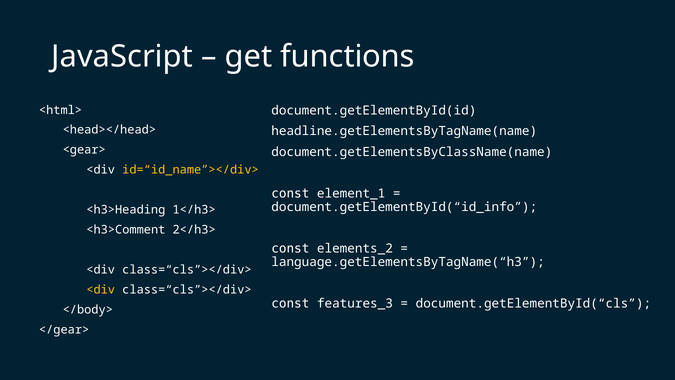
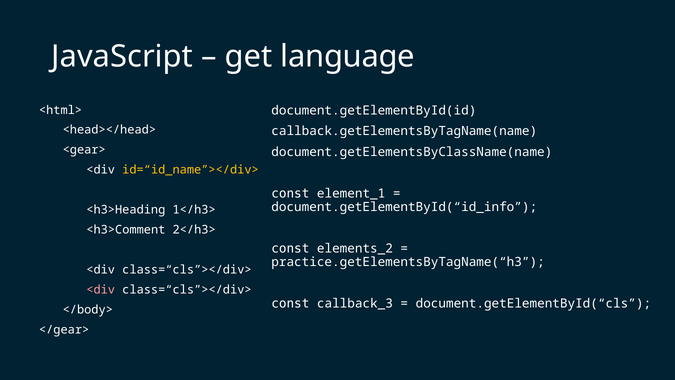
functions: functions -> language
headline.getElementsByTagName(name: headline.getElementsByTagName(name -> callback.getElementsByTagName(name
language.getElementsByTagName(“h3: language.getElementsByTagName(“h3 -> practice.getElementsByTagName(“h3
<div at (101, 290) colour: yellow -> pink
features_3: features_3 -> callback_3
